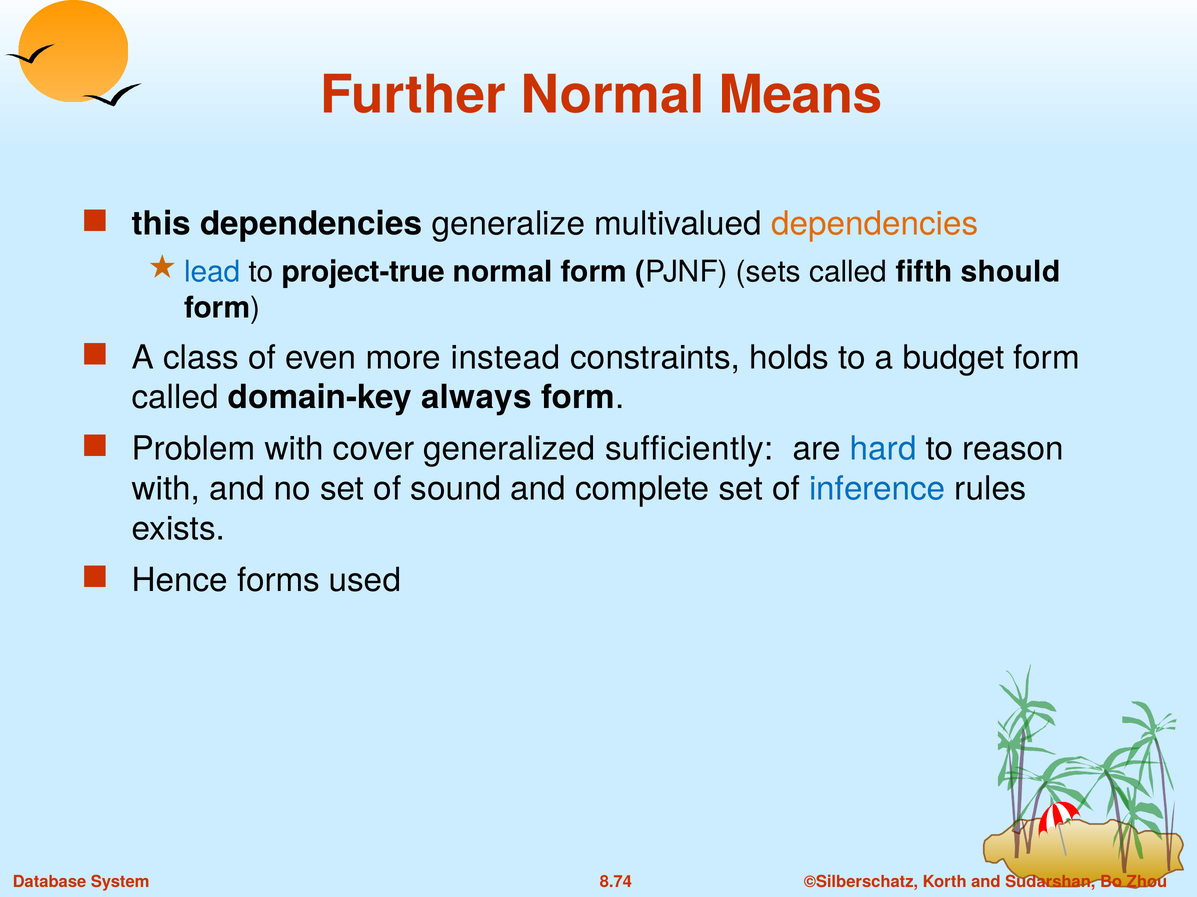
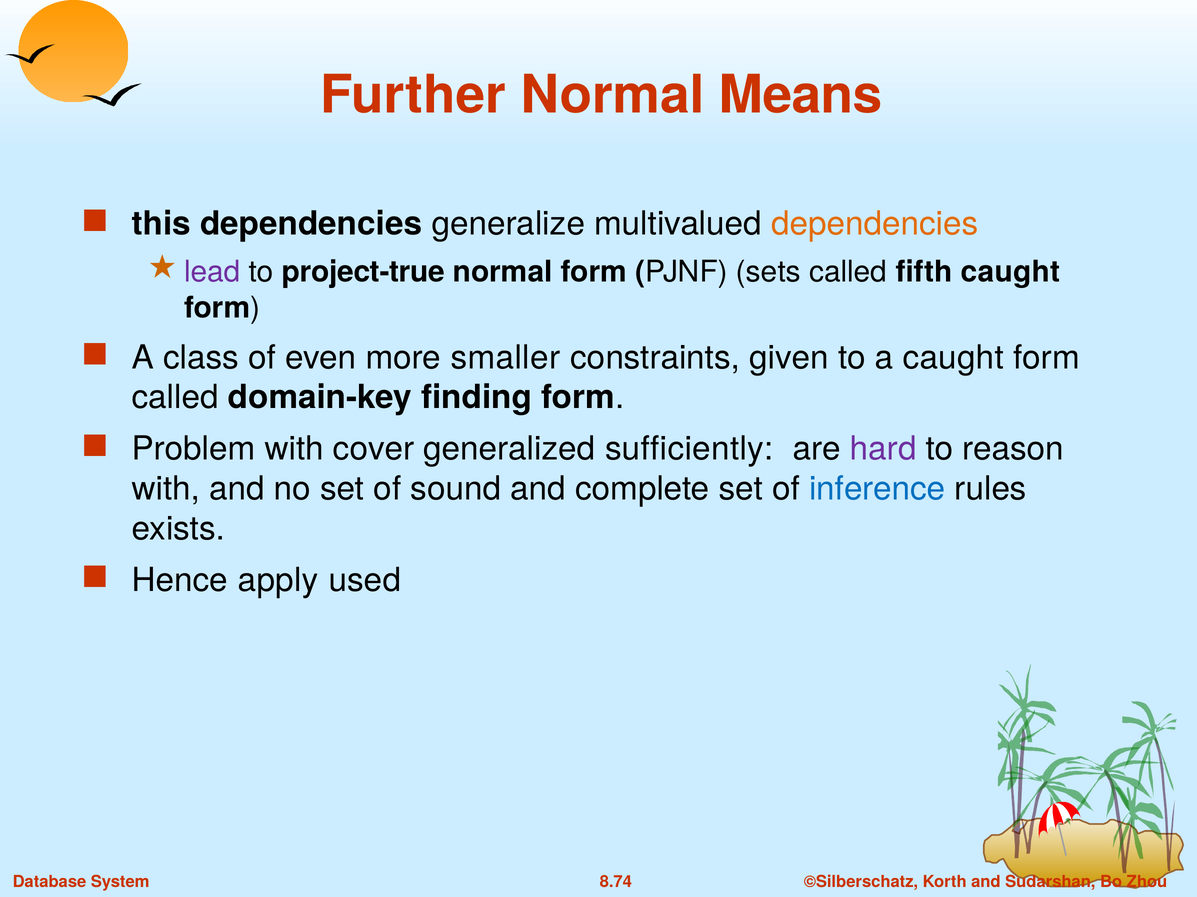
lead colour: blue -> purple
fifth should: should -> caught
instead: instead -> smaller
holds: holds -> given
a budget: budget -> caught
always: always -> finding
hard colour: blue -> purple
forms: forms -> apply
